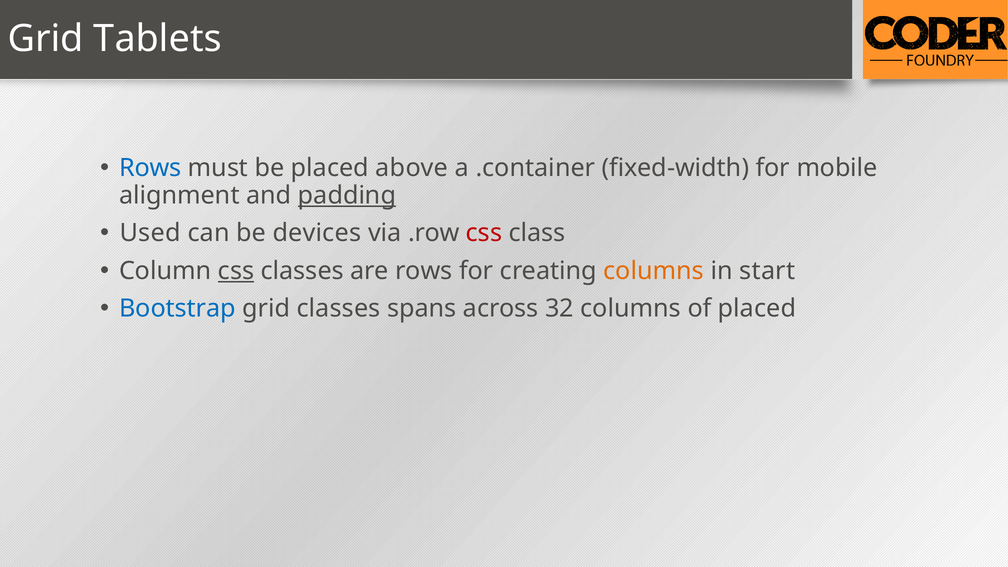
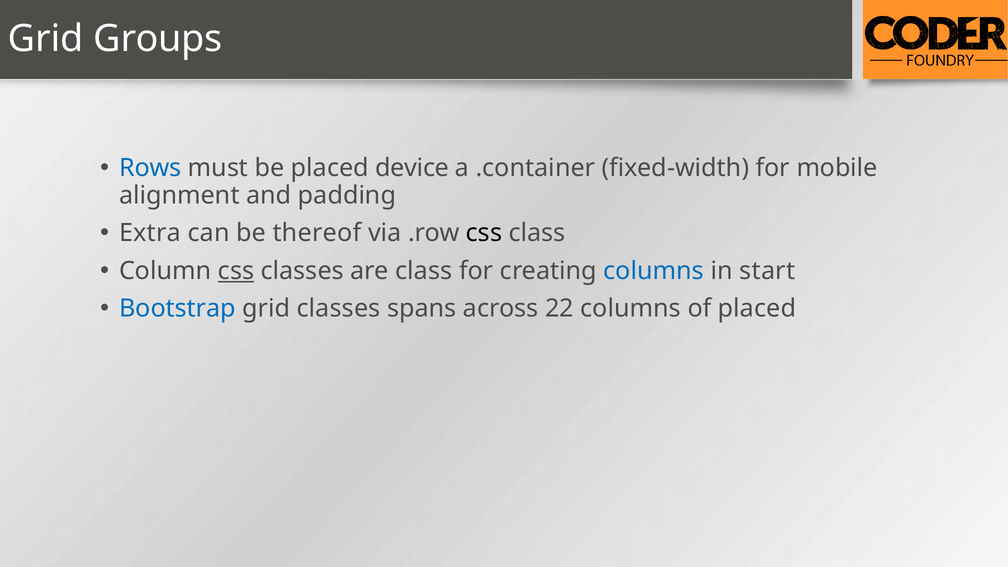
Tablets: Tablets -> Groups
above: above -> device
padding underline: present -> none
Used: Used -> Extra
devices: devices -> thereof
css at (484, 233) colour: red -> black
are rows: rows -> class
columns at (654, 271) colour: orange -> blue
32: 32 -> 22
